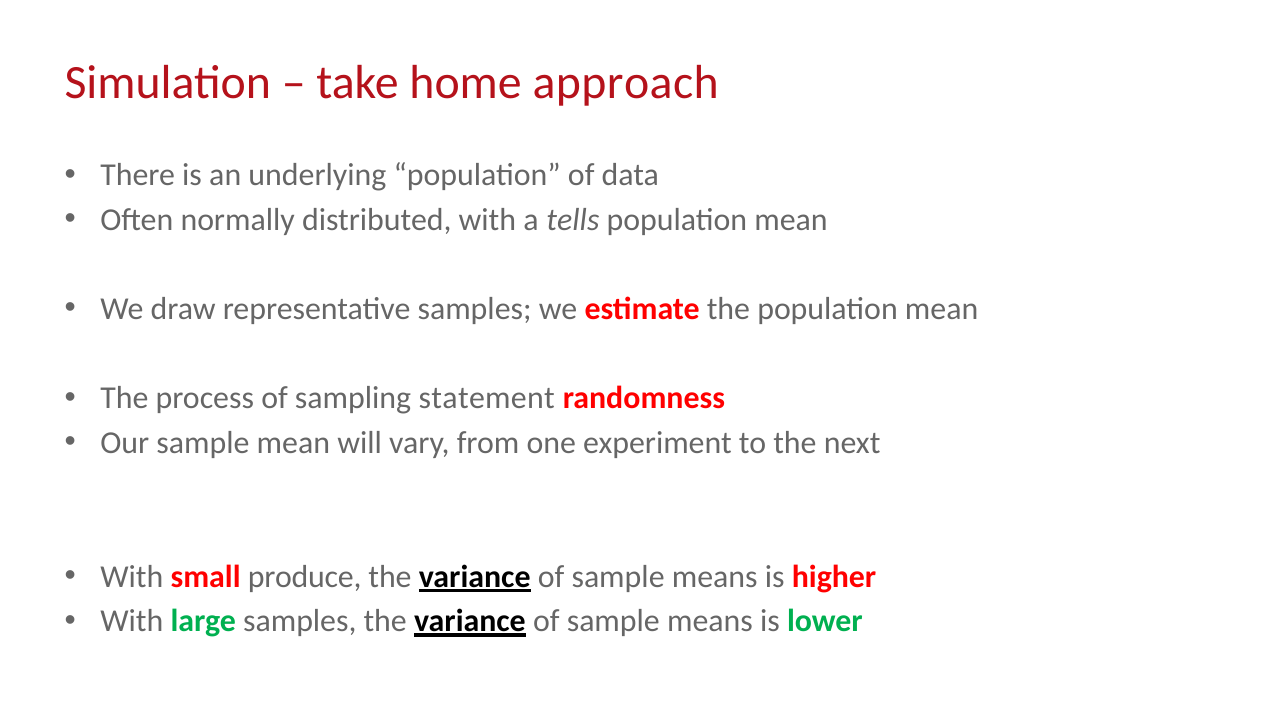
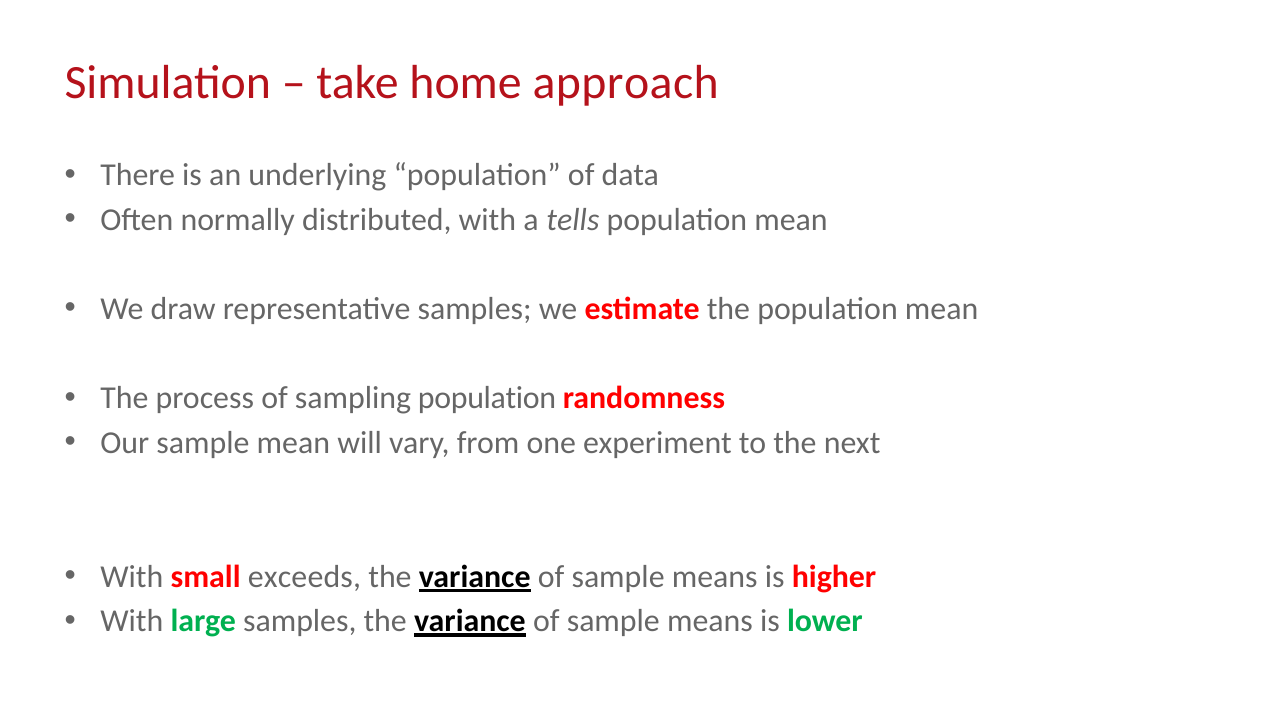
sampling statement: statement -> population
produce: produce -> exceeds
